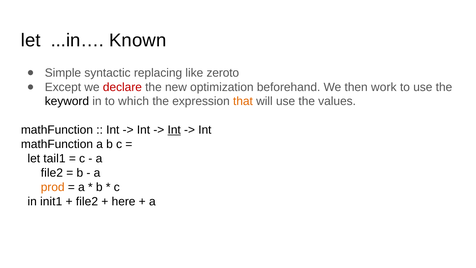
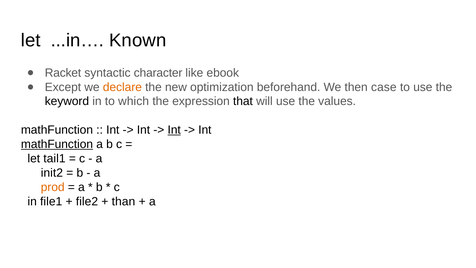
Simple: Simple -> Racket
replacing: replacing -> character
zeroto: zeroto -> ebook
declare colour: red -> orange
work: work -> case
that colour: orange -> black
mathFunction at (57, 144) underline: none -> present
file2 at (52, 173): file2 -> init2
init1: init1 -> file1
here: here -> than
